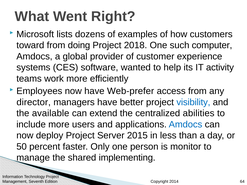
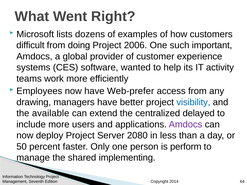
toward: toward -> difficult
2018: 2018 -> 2006
computer: computer -> important
director: director -> drawing
abilities: abilities -> delayed
Amdocs at (186, 125) colour: blue -> purple
2015: 2015 -> 2080
monitor: monitor -> perform
